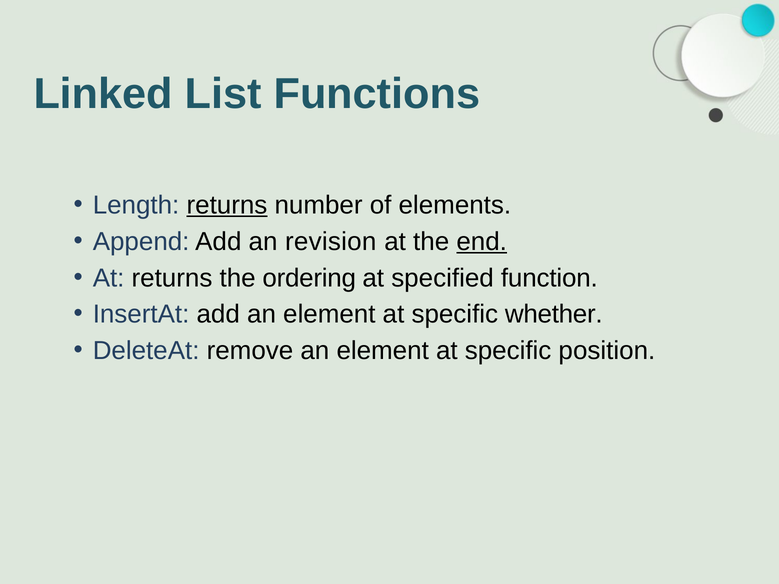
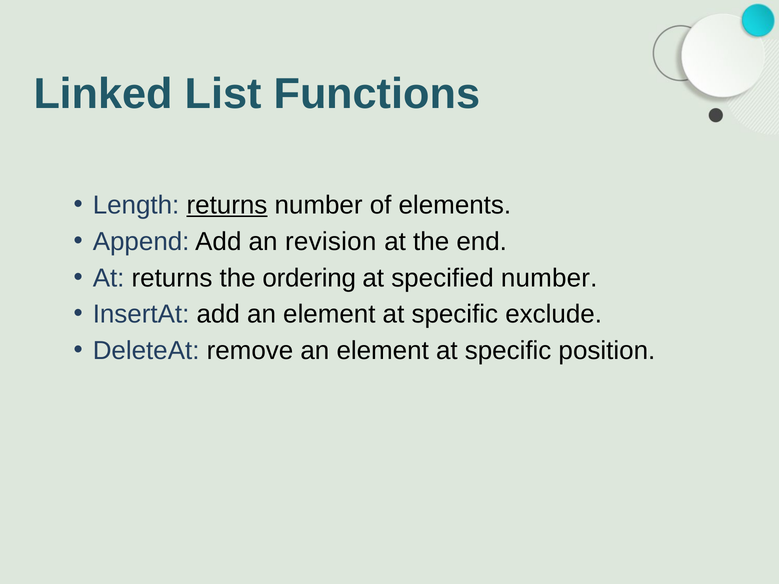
end underline: present -> none
specified function: function -> number
whether: whether -> exclude
